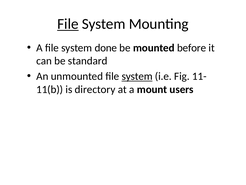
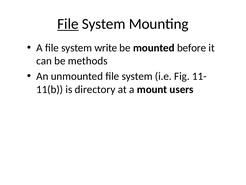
done: done -> write
standard: standard -> methods
system at (137, 76) underline: present -> none
